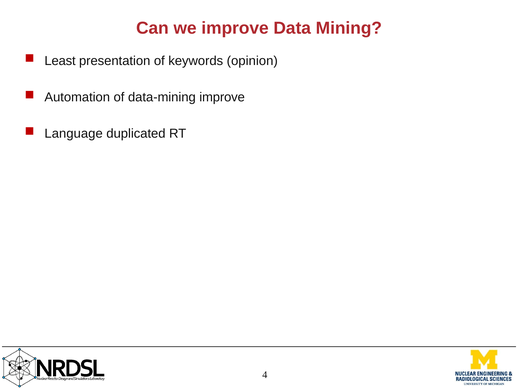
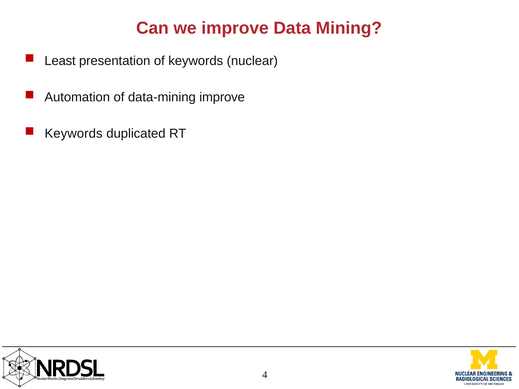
opinion: opinion -> nuclear
Language at (74, 134): Language -> Keywords
